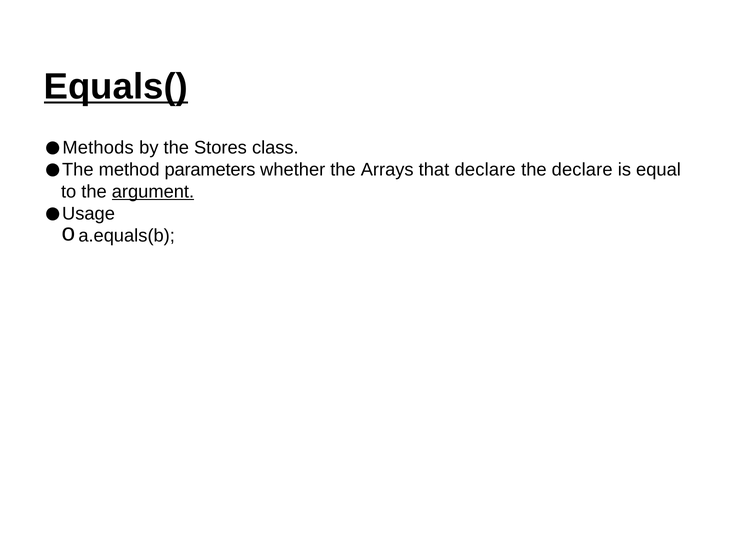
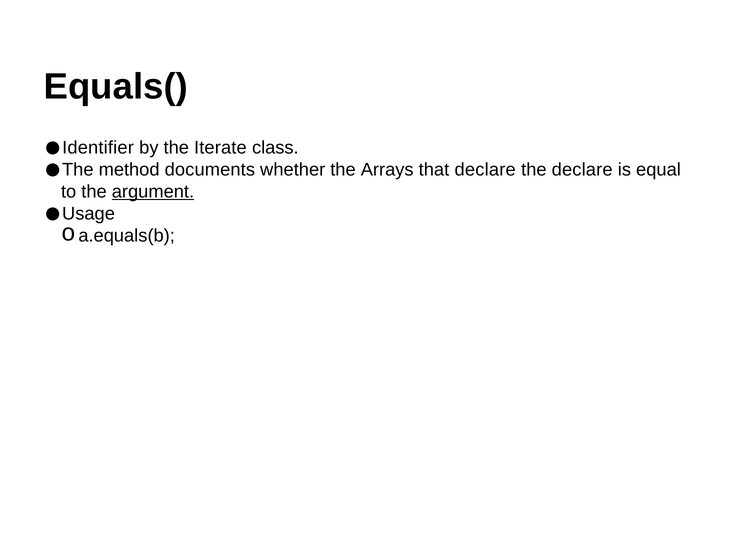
Equals( underline: present -> none
Methods: Methods -> Identifier
Stores: Stores -> Iterate
parameters: parameters -> documents
